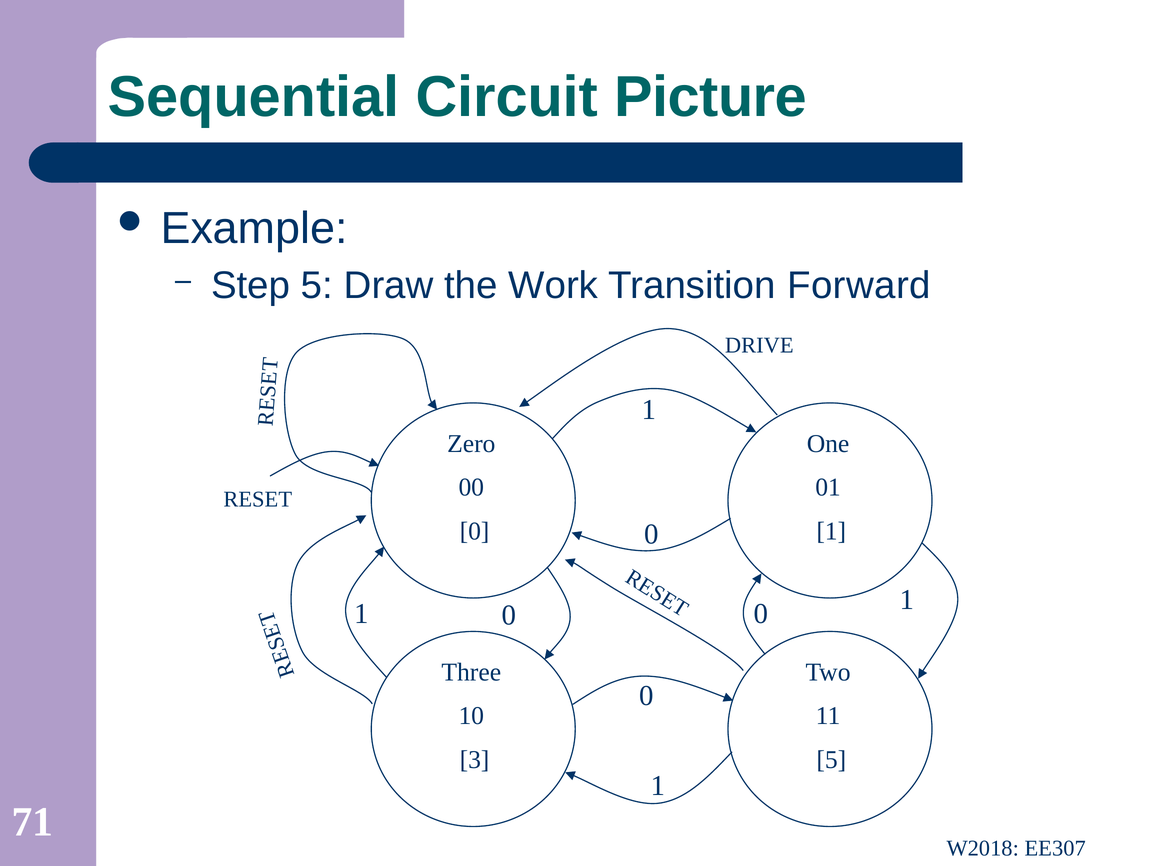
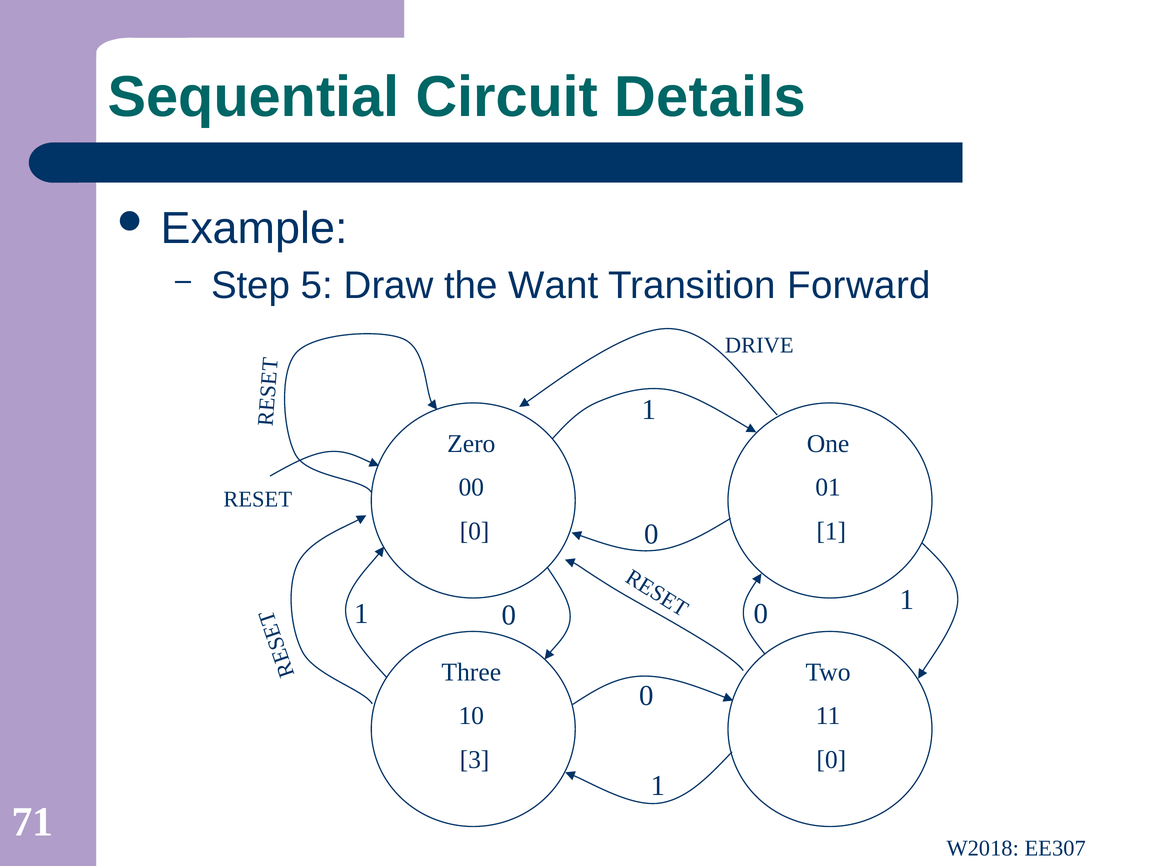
Picture: Picture -> Details
Work: Work -> Want
5 at (831, 760): 5 -> 0
